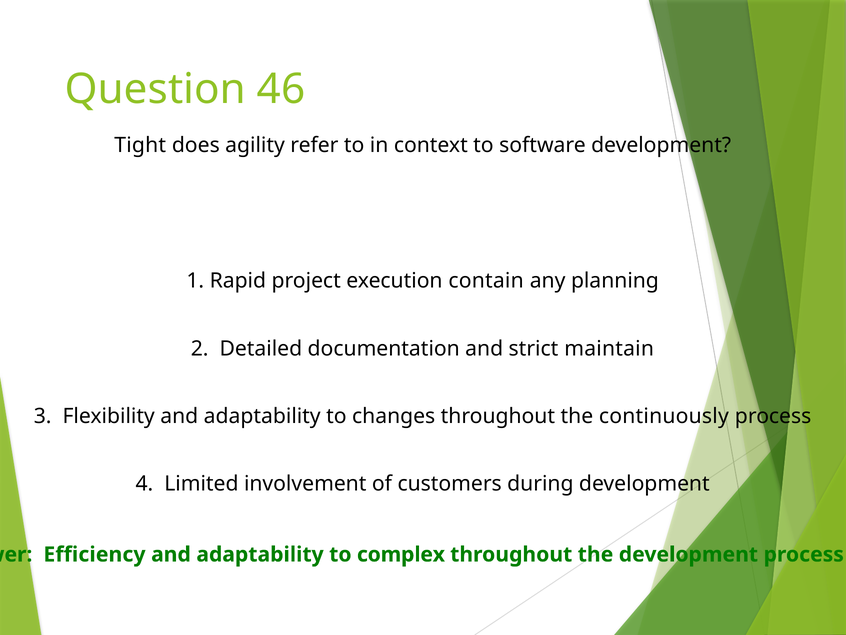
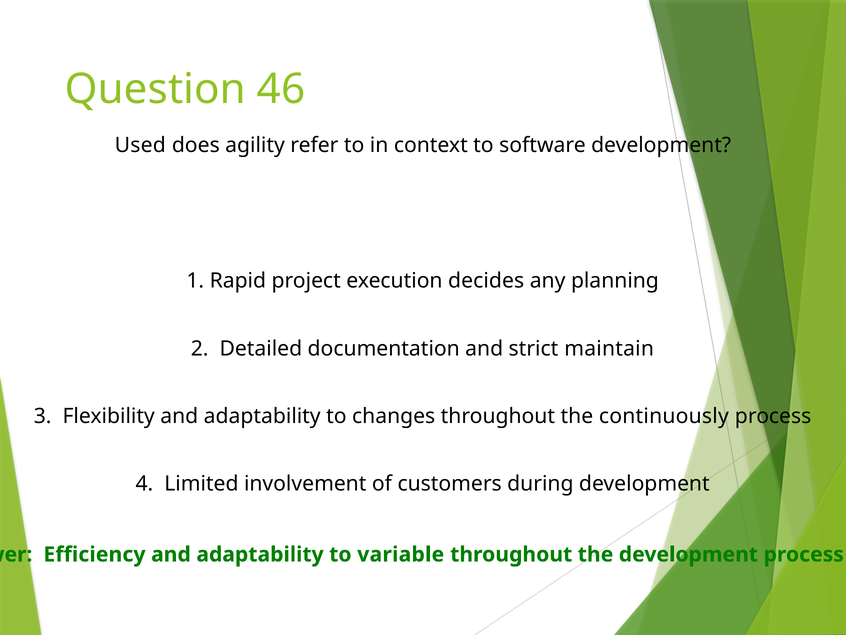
Tight: Tight -> Used
contain: contain -> decides
complex: complex -> variable
